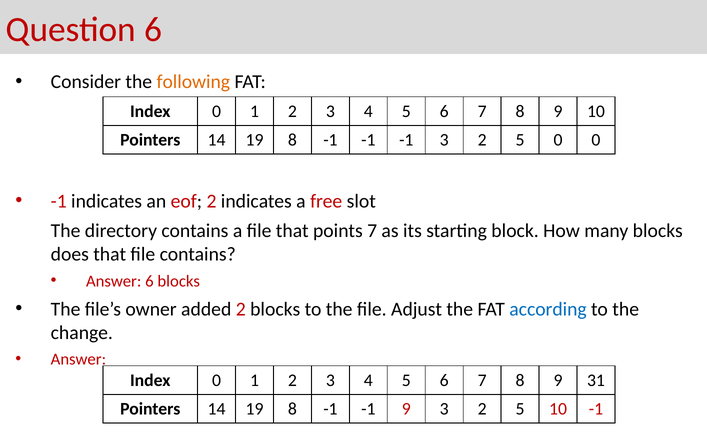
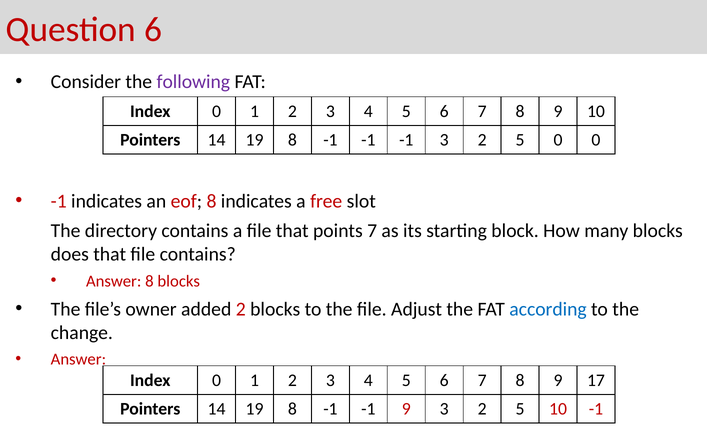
following colour: orange -> purple
eof 2: 2 -> 8
Answer 6: 6 -> 8
31: 31 -> 17
